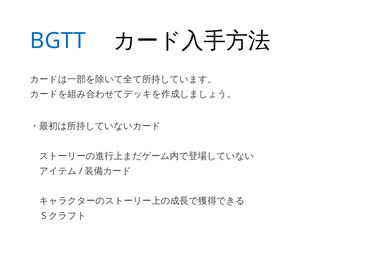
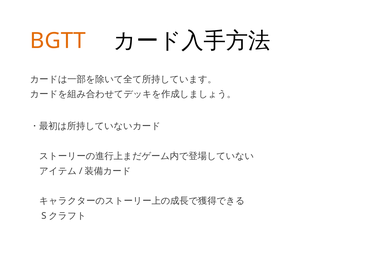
BGTT colour: blue -> orange
